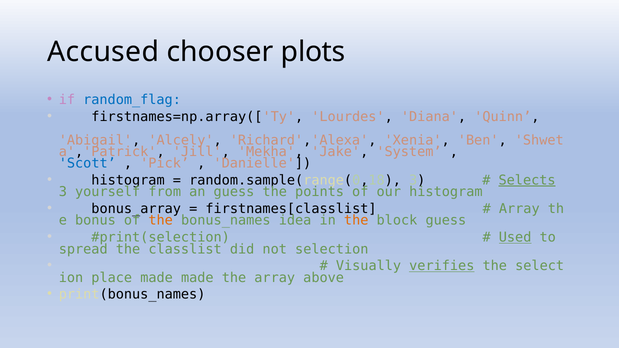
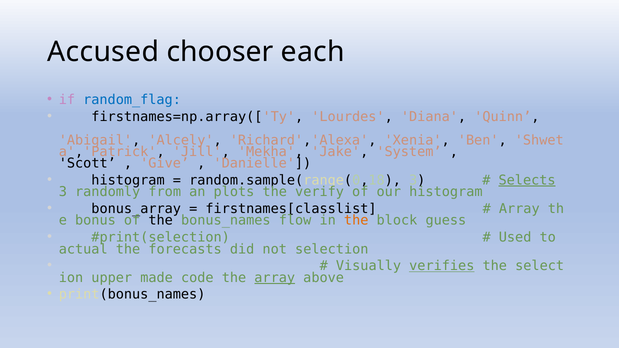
plots: plots -> each
Scott colour: blue -> black
Pick: Pick -> Give
yourself: yourself -> randomly
an guess: guess -> plots
points: points -> verify
the at (161, 221) colour: orange -> black
idea: idea -> flow
Used underline: present -> none
spread: spread -> actual
classlist: classlist -> forecasts
place: place -> upper
made made: made -> code
array at (275, 278) underline: none -> present
